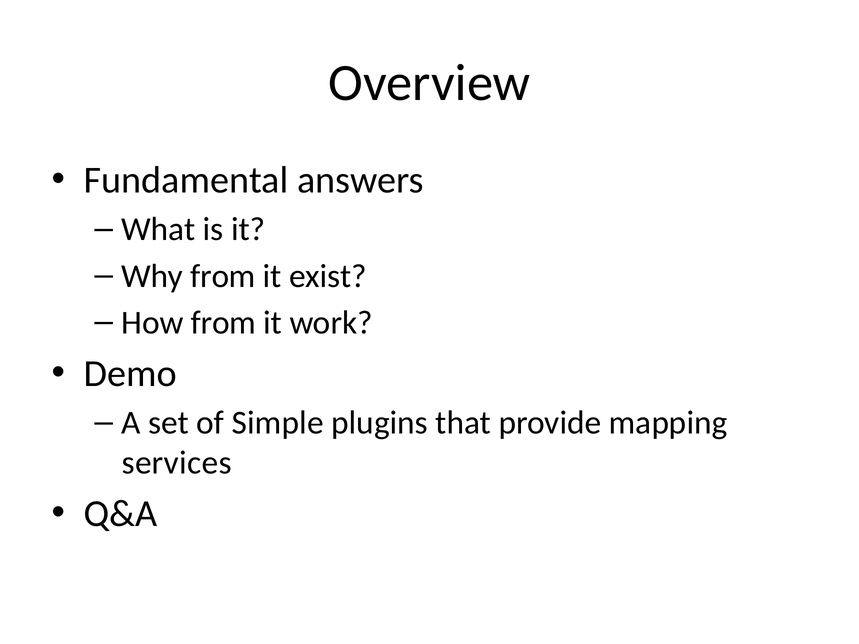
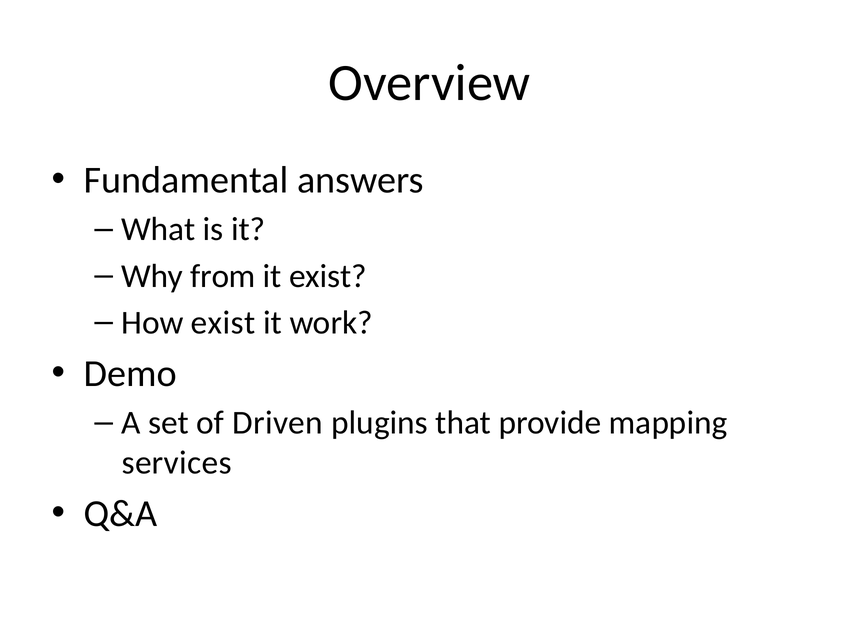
How from: from -> exist
Simple: Simple -> Driven
